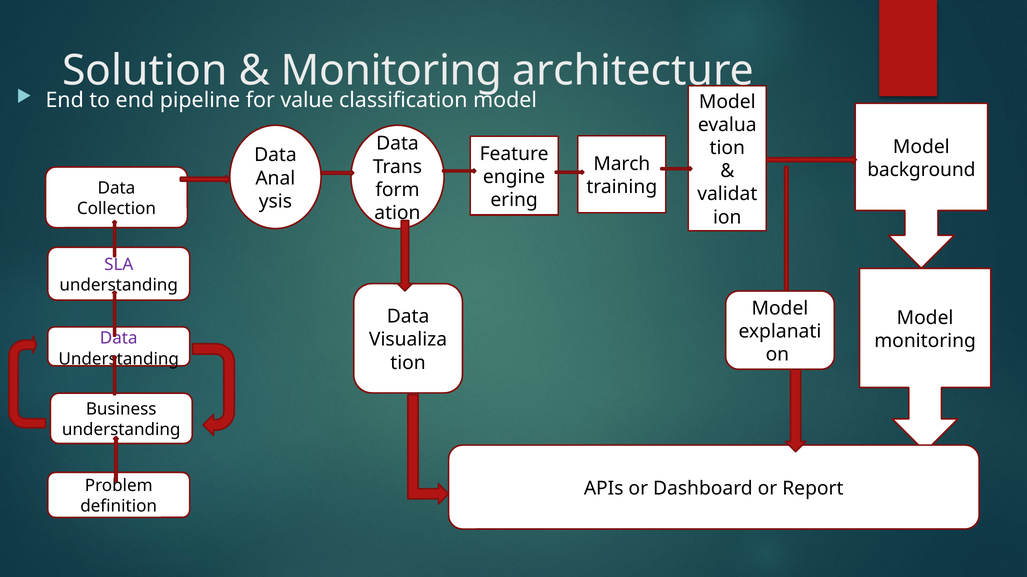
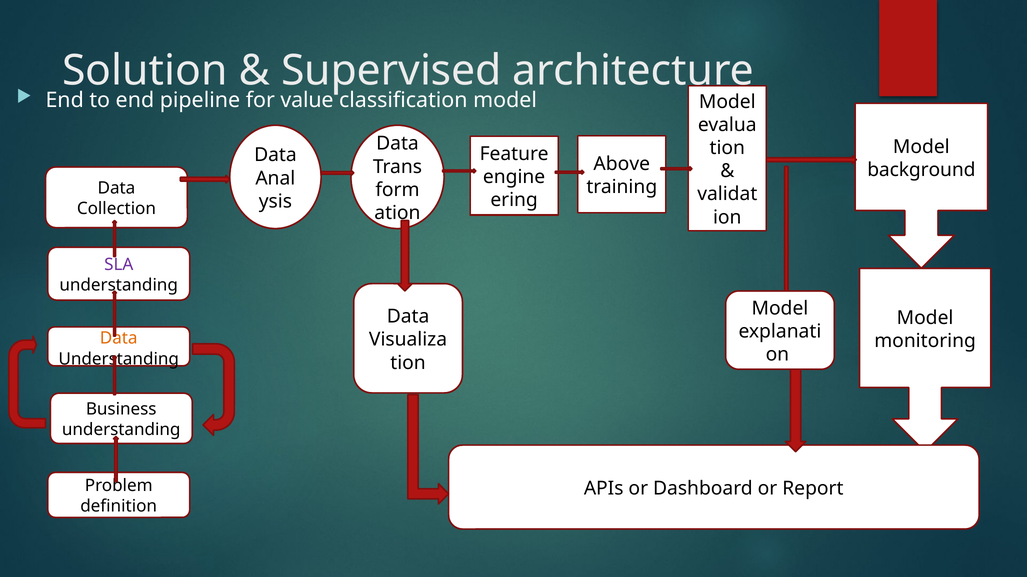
Monitoring at (391, 71): Monitoring -> Supervised
March: March -> Above
Data at (119, 339) colour: purple -> orange
